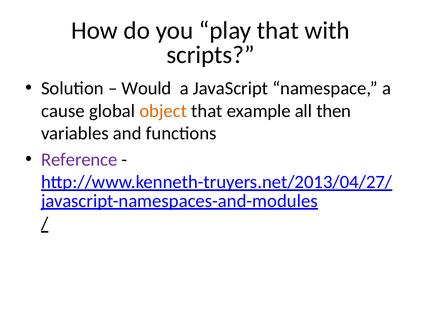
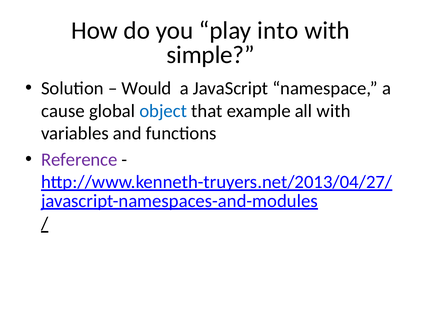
play that: that -> into
scripts: scripts -> simple
object colour: orange -> blue
all then: then -> with
